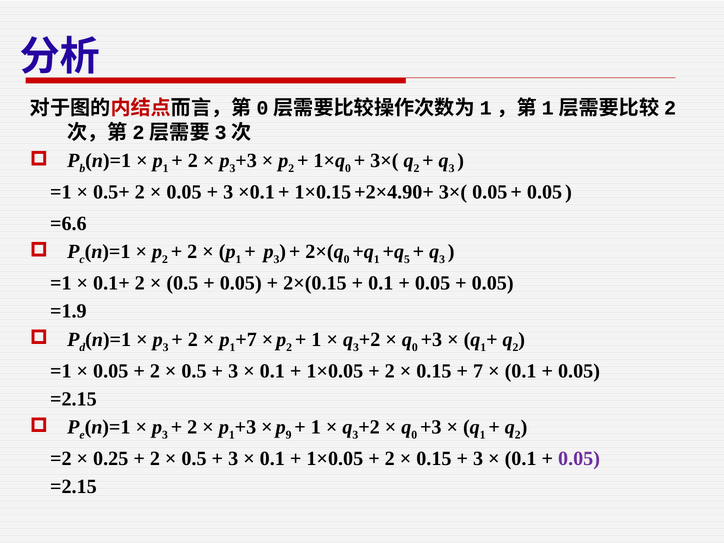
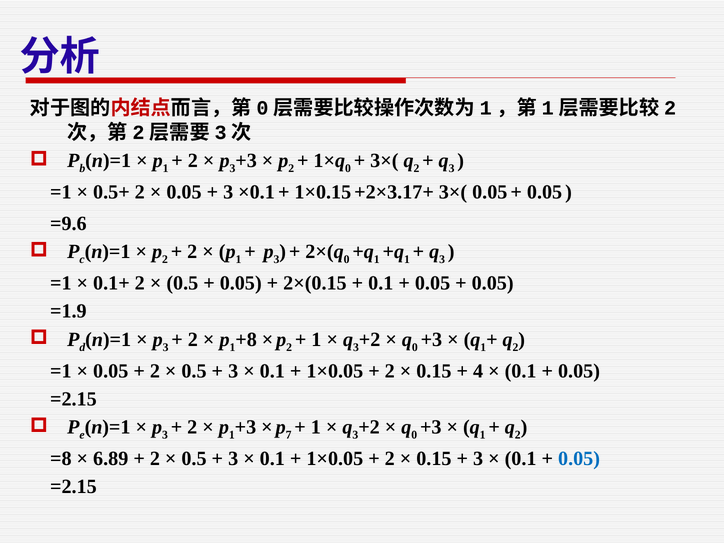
+2×4.90+: +2×4.90+ -> +2×3.17+
=6.6: =6.6 -> =9.6
5 at (407, 259): 5 -> 1
+7: +7 -> +8
7: 7 -> 4
9: 9 -> 7
=2: =2 -> =8
0.25: 0.25 -> 6.89
0.05 at (579, 459) colour: purple -> blue
